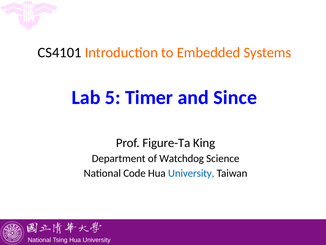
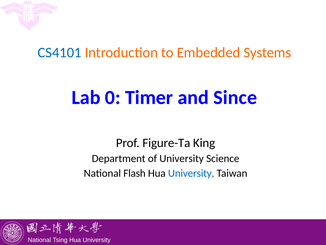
CS4101 colour: black -> blue
5: 5 -> 0
of Watchdog: Watchdog -> University
Code: Code -> Flash
